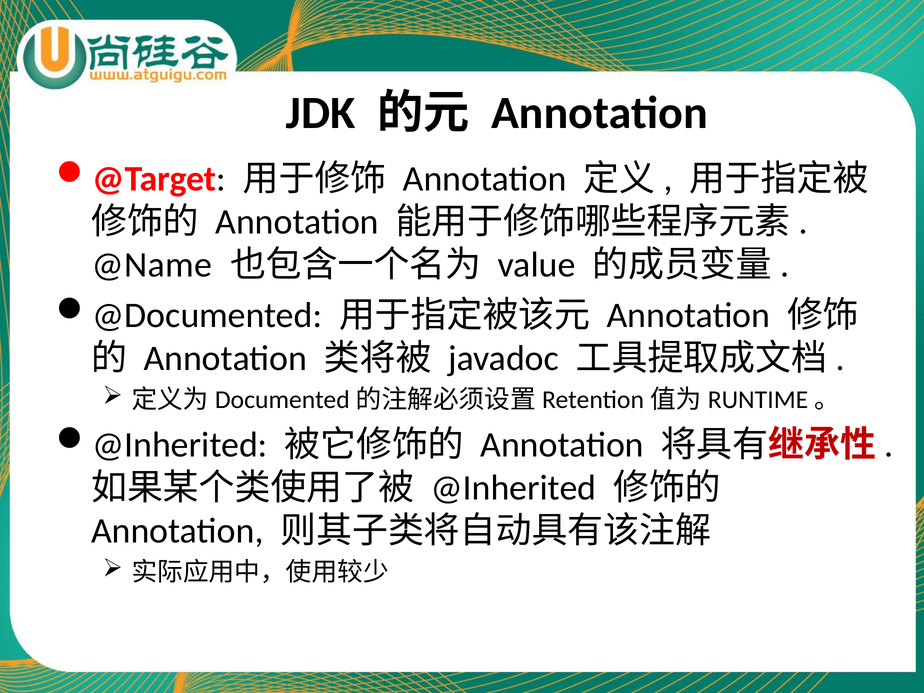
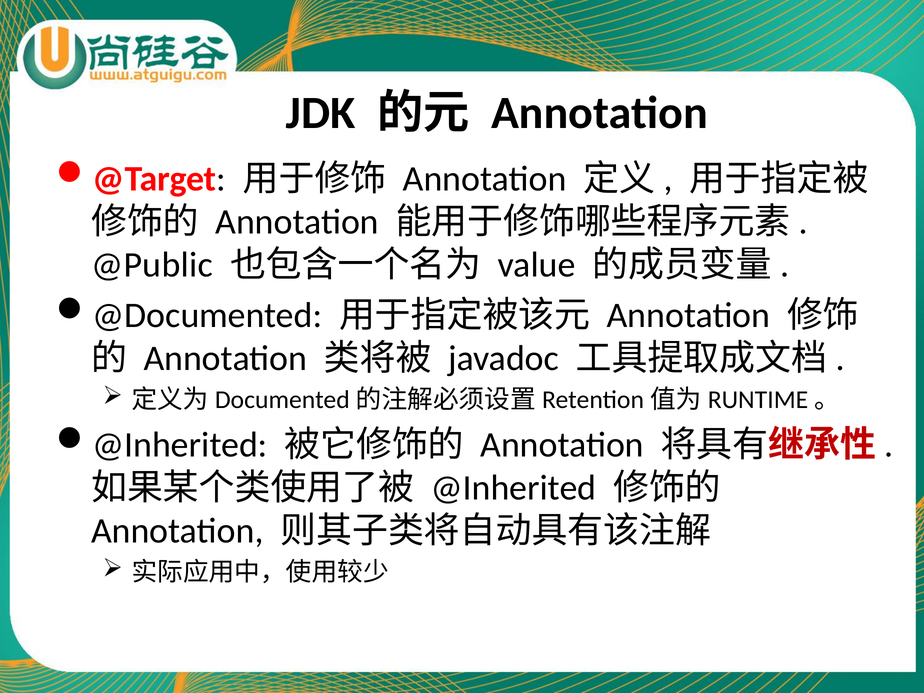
@Name: @Name -> @Public
